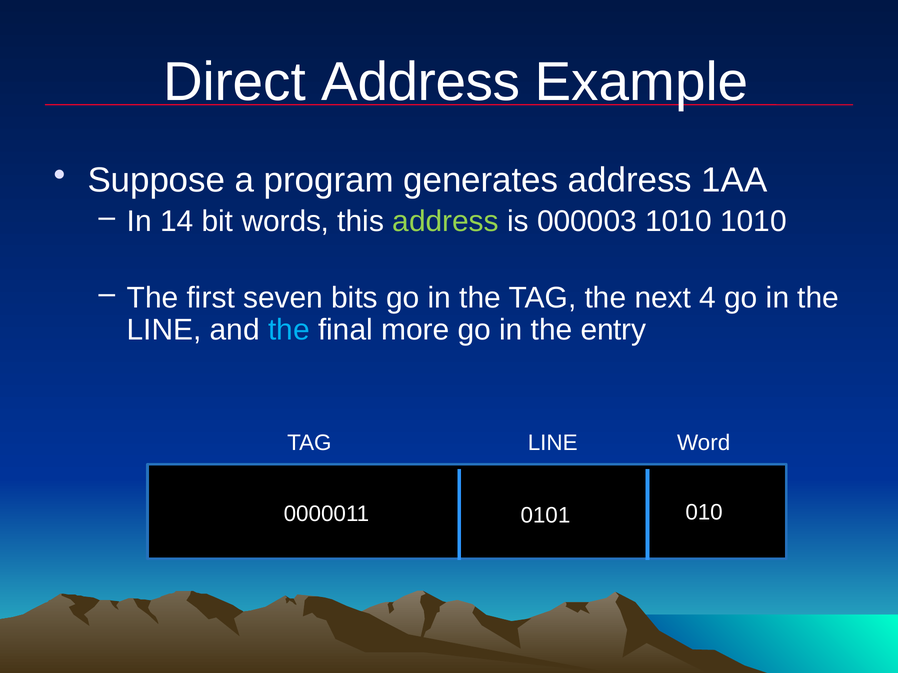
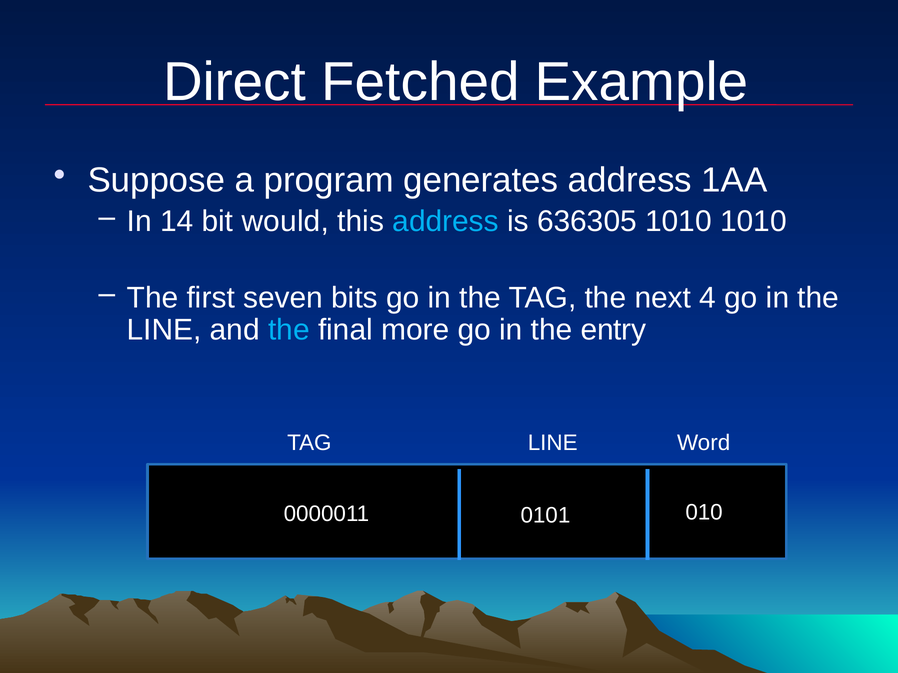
Direct Address: Address -> Fetched
words: words -> would
address at (446, 221) colour: light green -> light blue
000003: 000003 -> 636305
